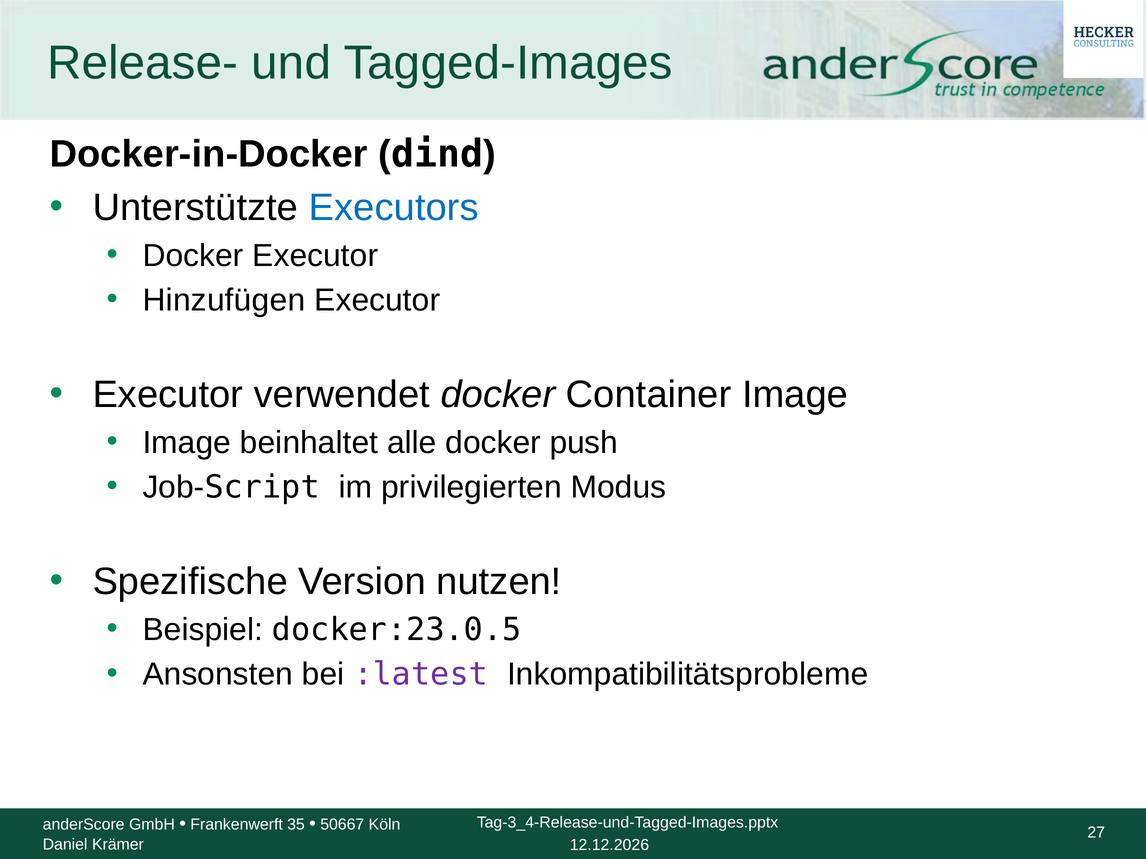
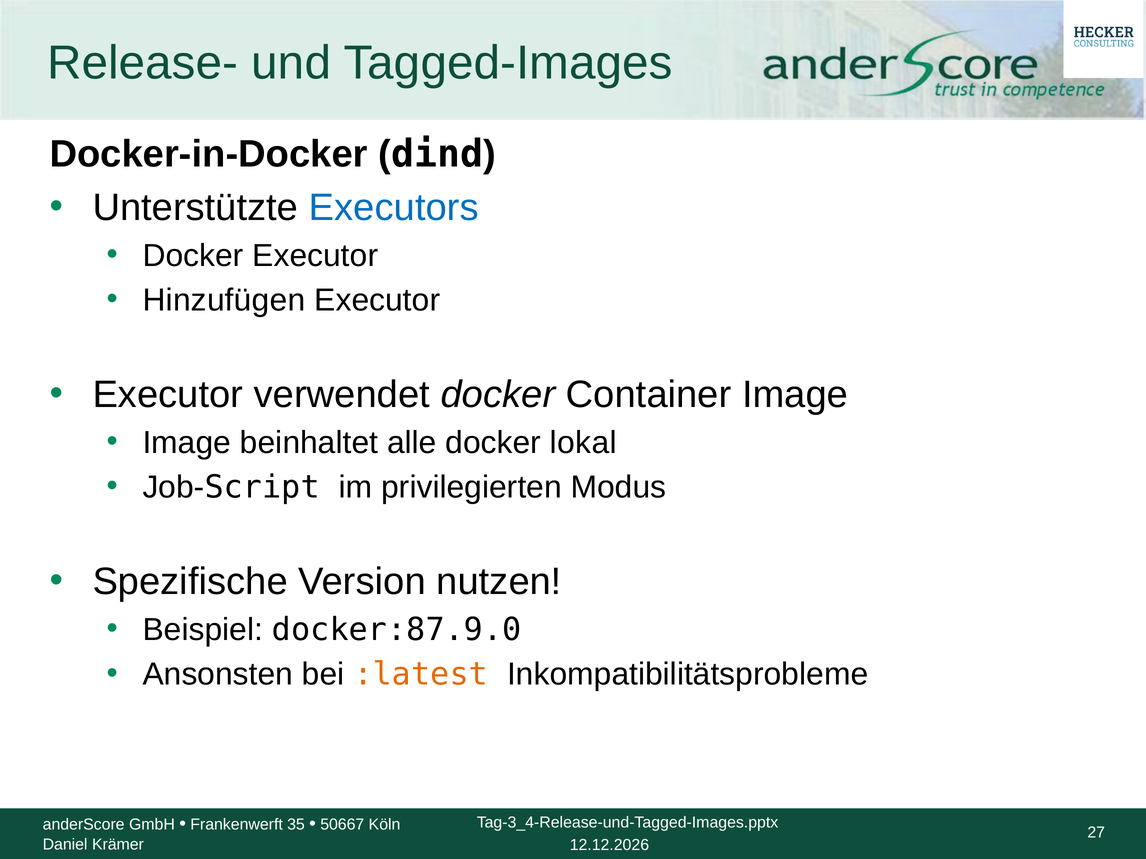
push: push -> lokal
docker:23.0.5: docker:23.0.5 -> docker:87.9.0
:latest colour: purple -> orange
